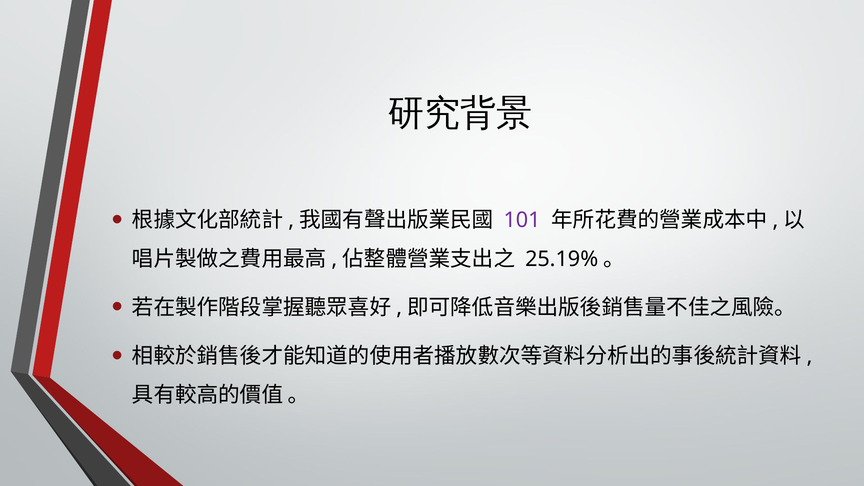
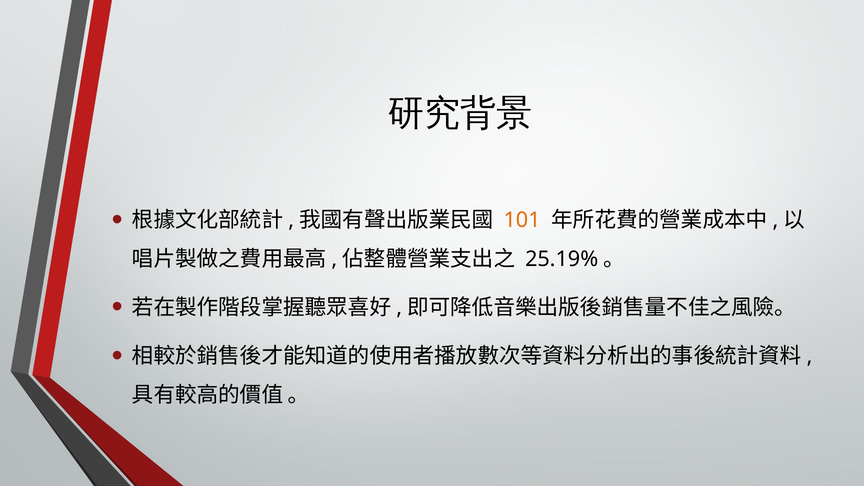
101 colour: purple -> orange
